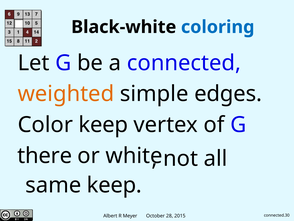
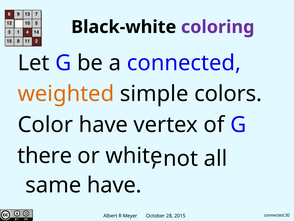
coloring colour: blue -> purple
edges: edges -> colors
Color keep: keep -> have
same keep: keep -> have
